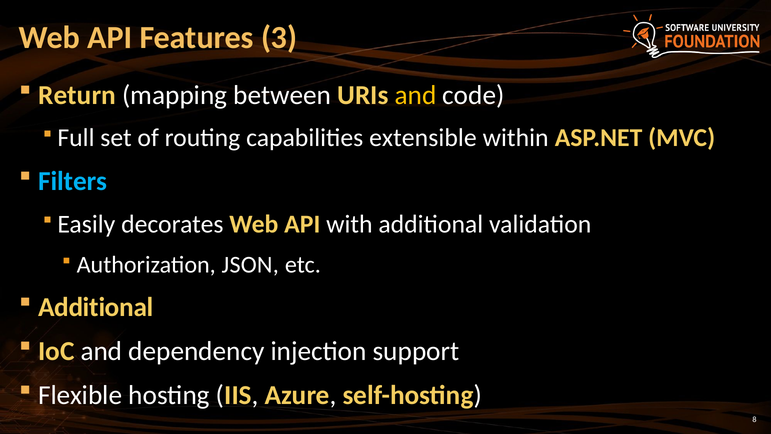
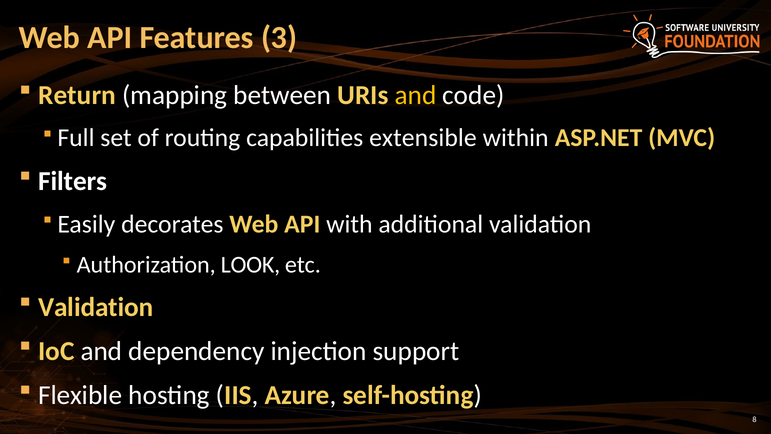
Filters colour: light blue -> white
JSON: JSON -> LOOK
Additional at (96, 307): Additional -> Validation
